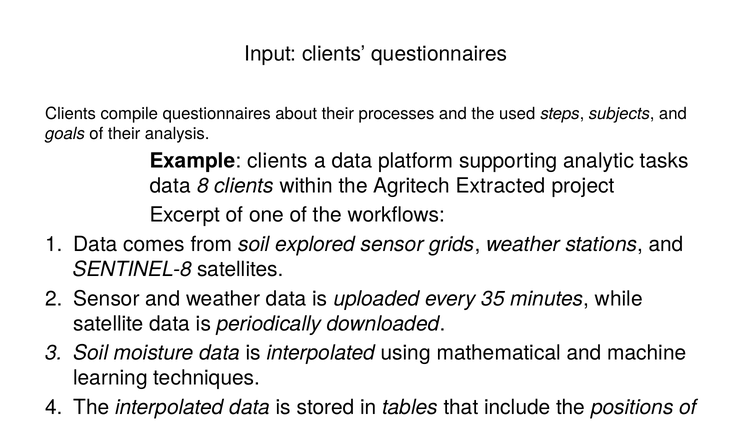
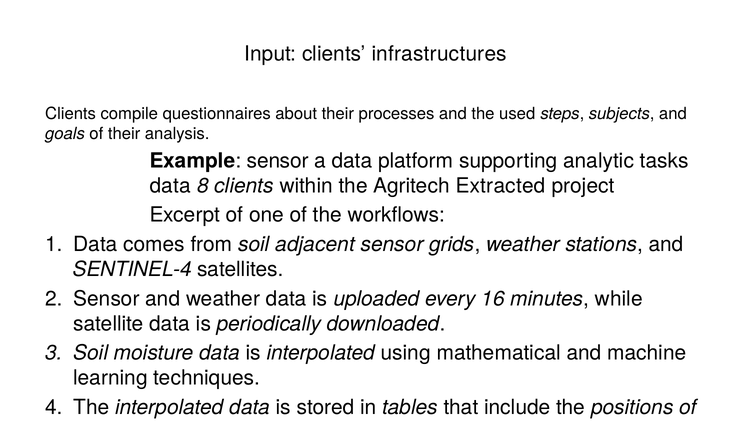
clients questionnaires: questionnaires -> infrastructures
Example clients: clients -> sensor
explored: explored -> adjacent
SENTINEL-8: SENTINEL-8 -> SENTINEL-4
35: 35 -> 16
